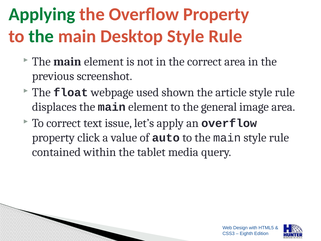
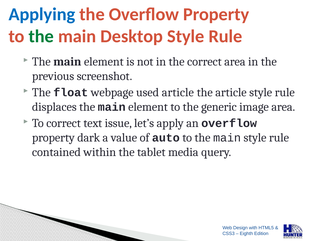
Applying colour: green -> blue
used shown: shown -> article
general: general -> generic
click: click -> dark
